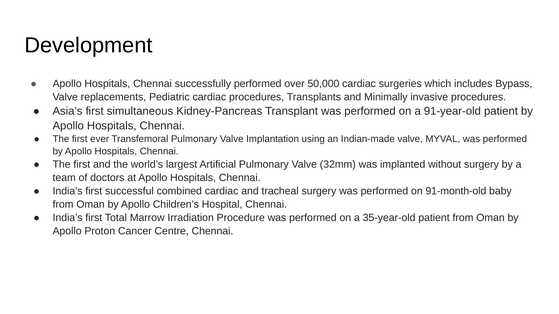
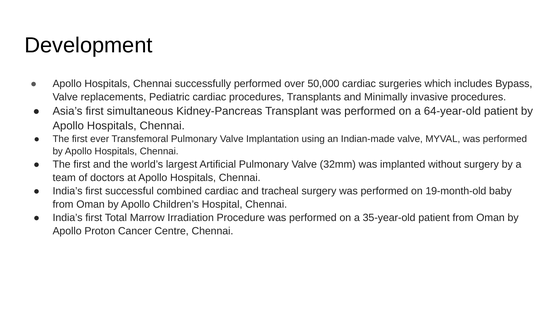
91-year-old: 91-year-old -> 64-year-old
91-month-old: 91-month-old -> 19-month-old
